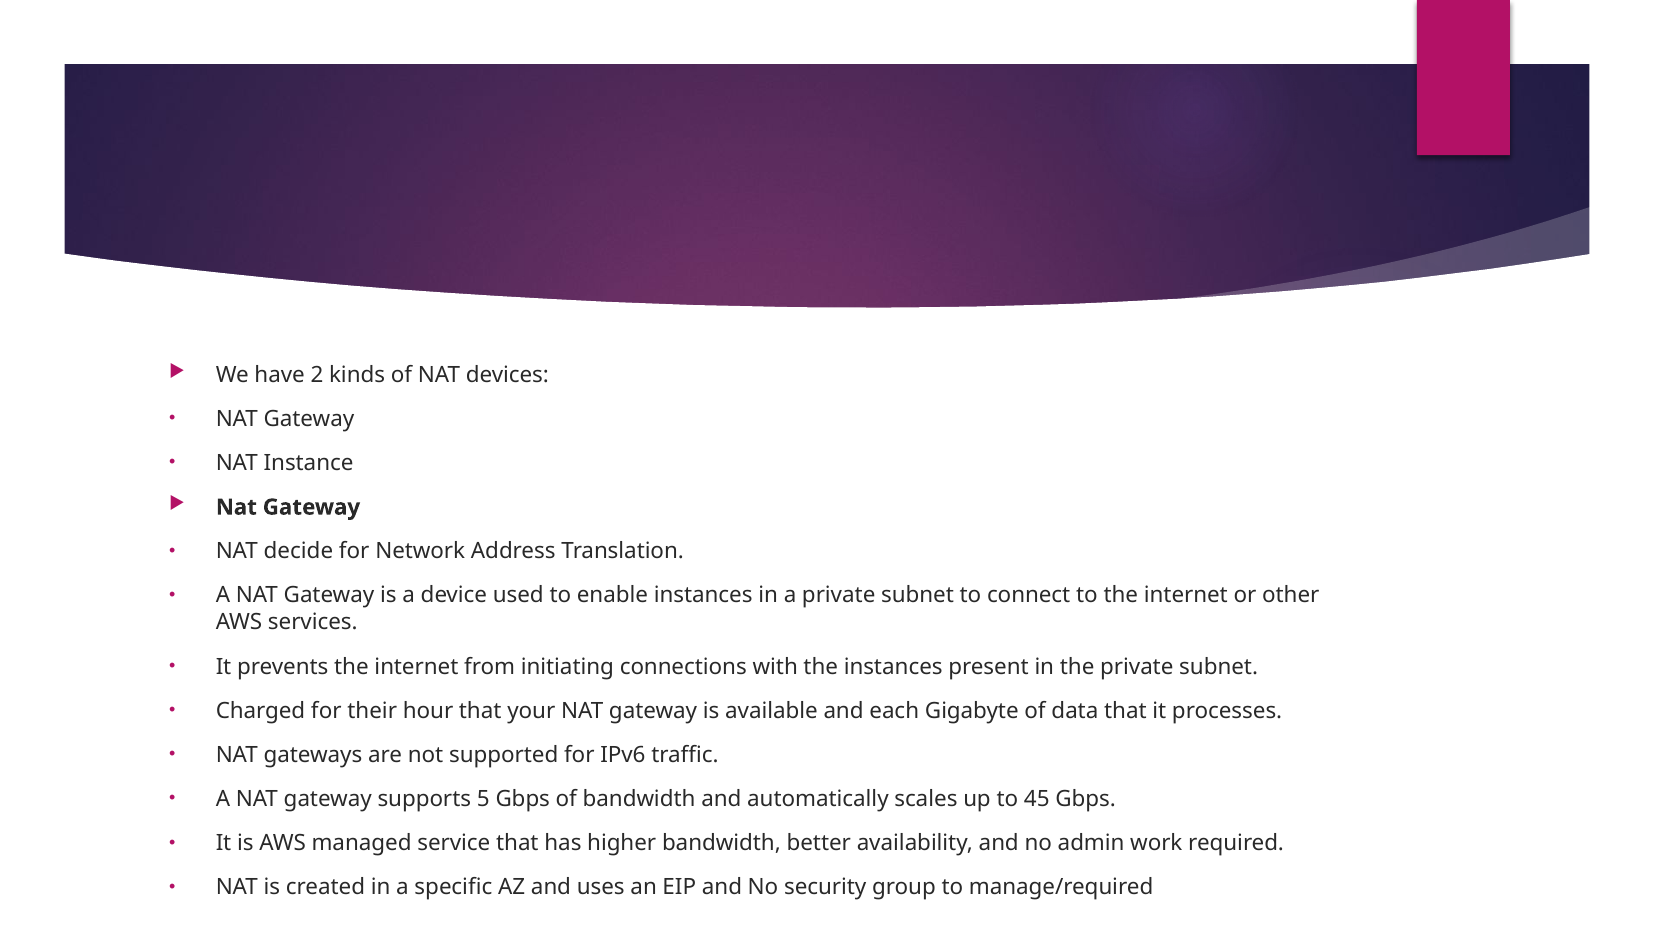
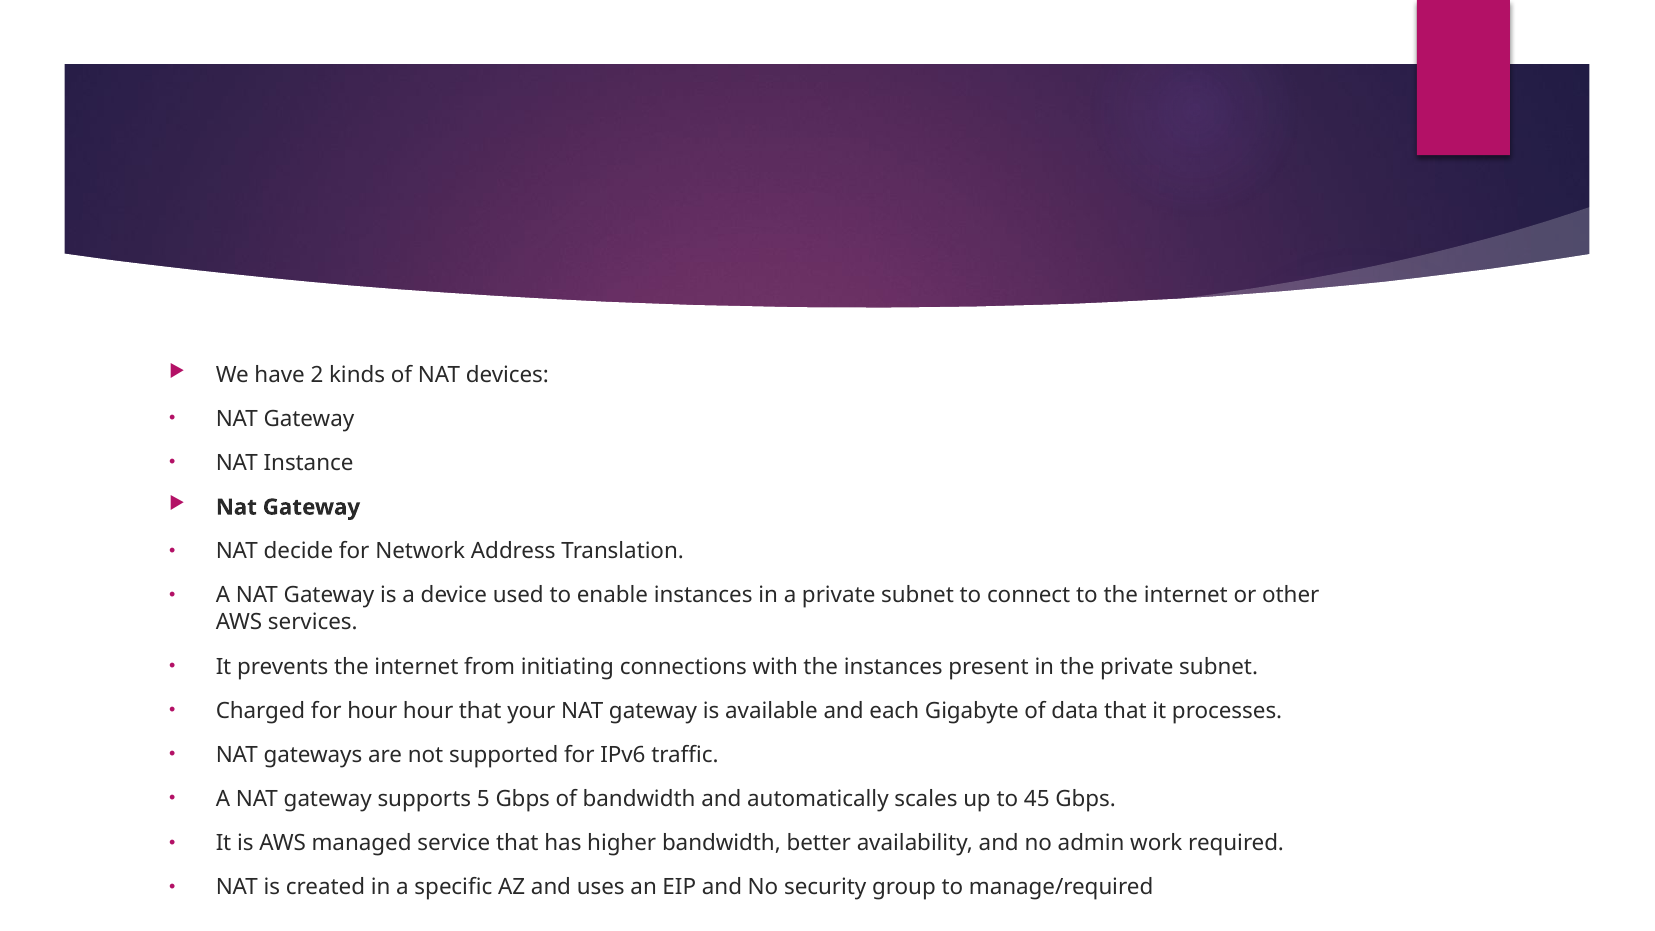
for their: their -> hour
